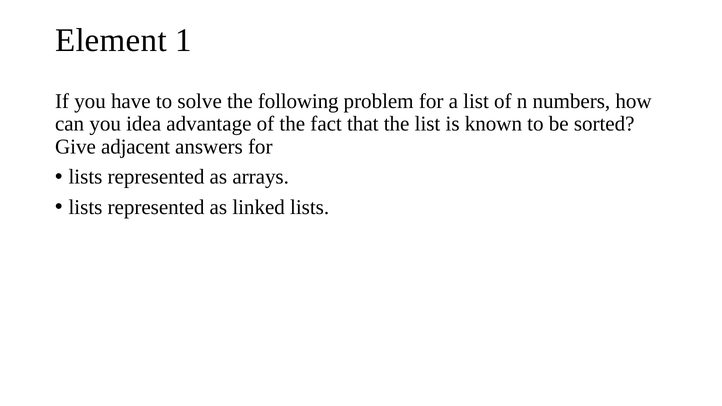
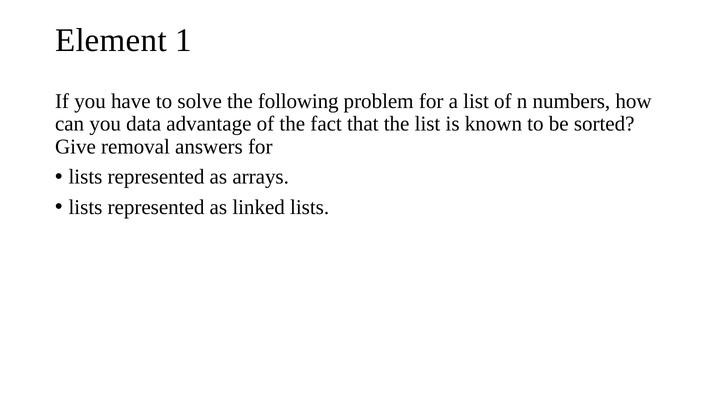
idea: idea -> data
adjacent: adjacent -> removal
